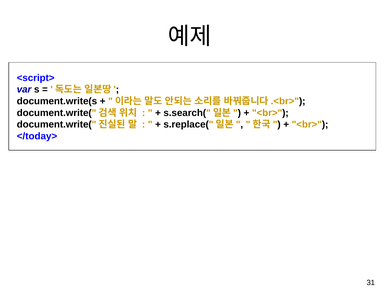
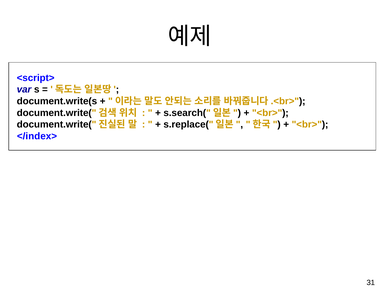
</today>: </today> -> </index>
